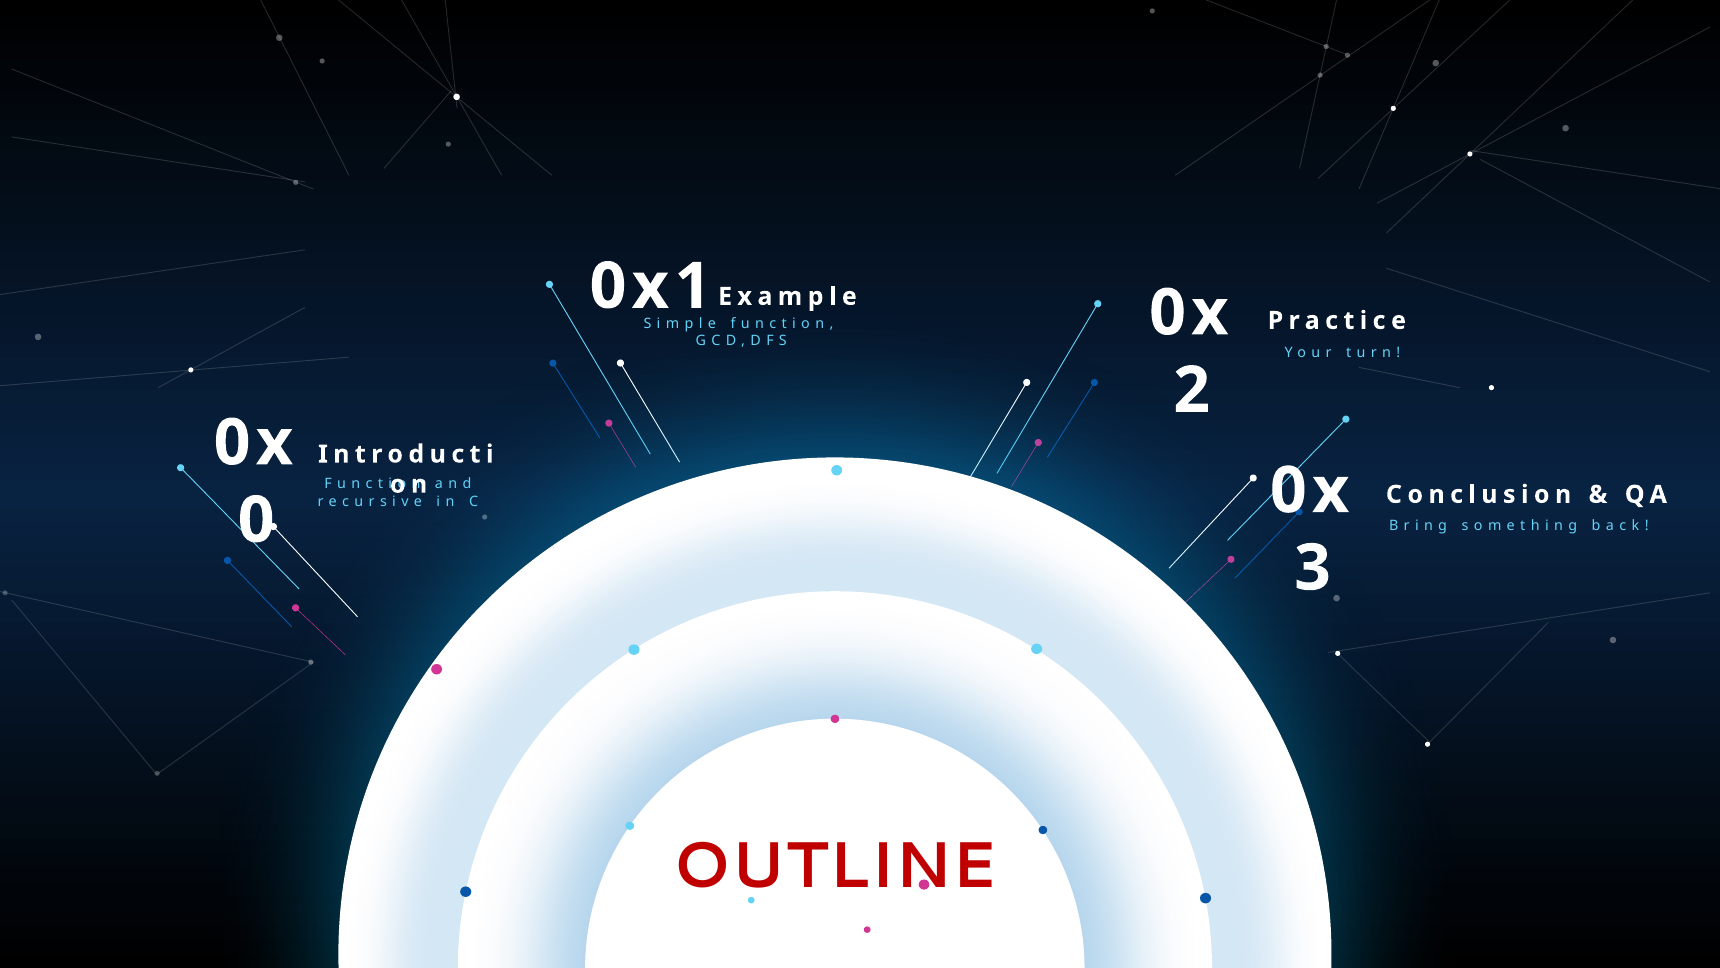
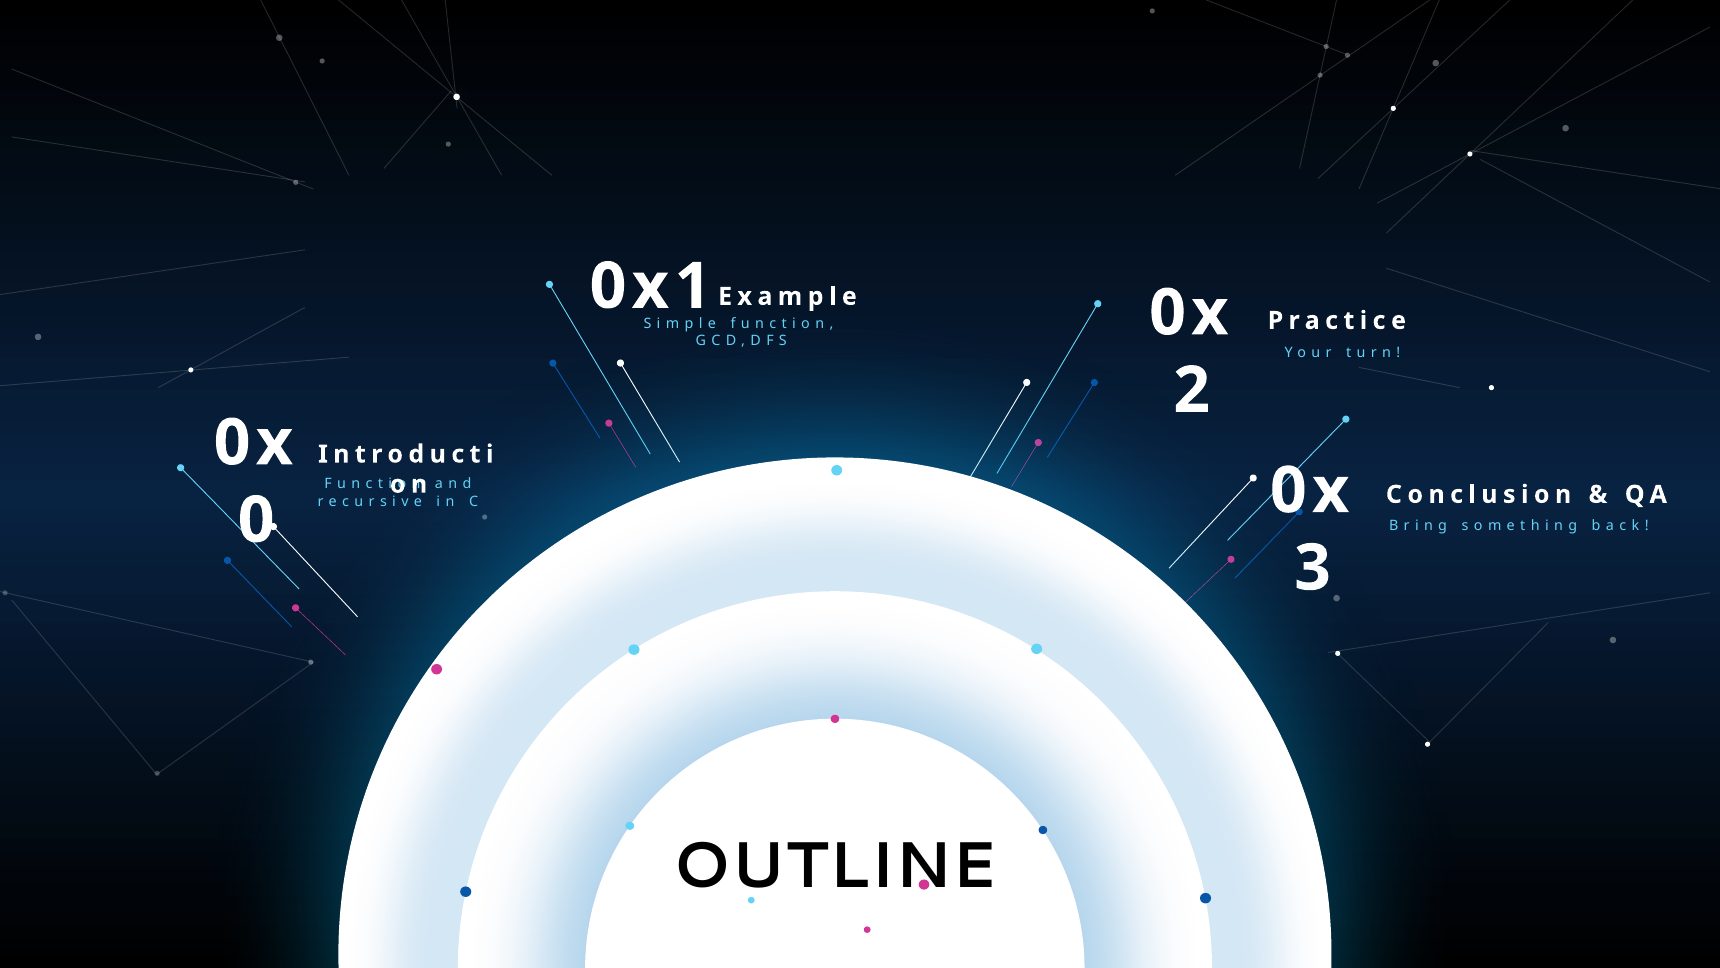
OUTLINE colour: red -> black
